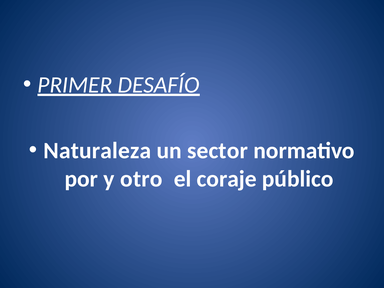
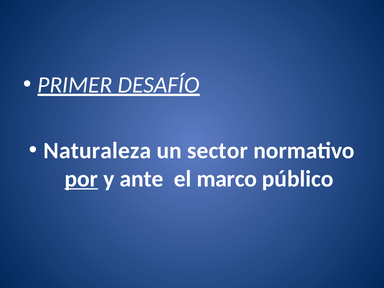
por underline: none -> present
otro: otro -> ante
coraje: coraje -> marco
